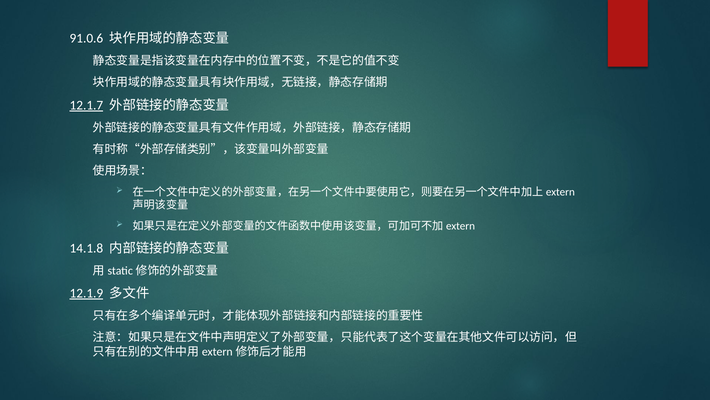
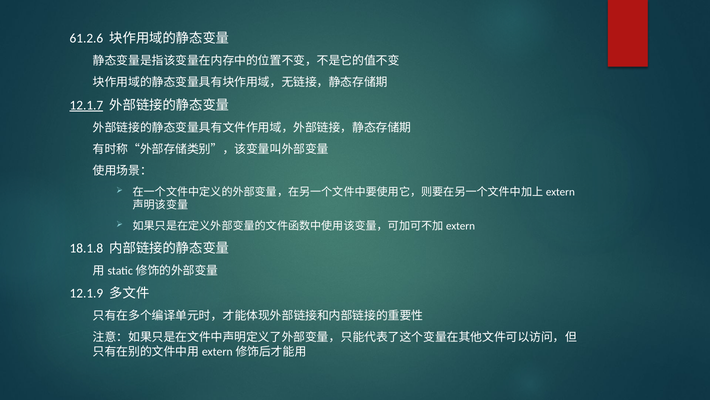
91.0.6: 91.0.6 -> 61.2.6
14.1.8: 14.1.8 -> 18.1.8
12.1.9 underline: present -> none
